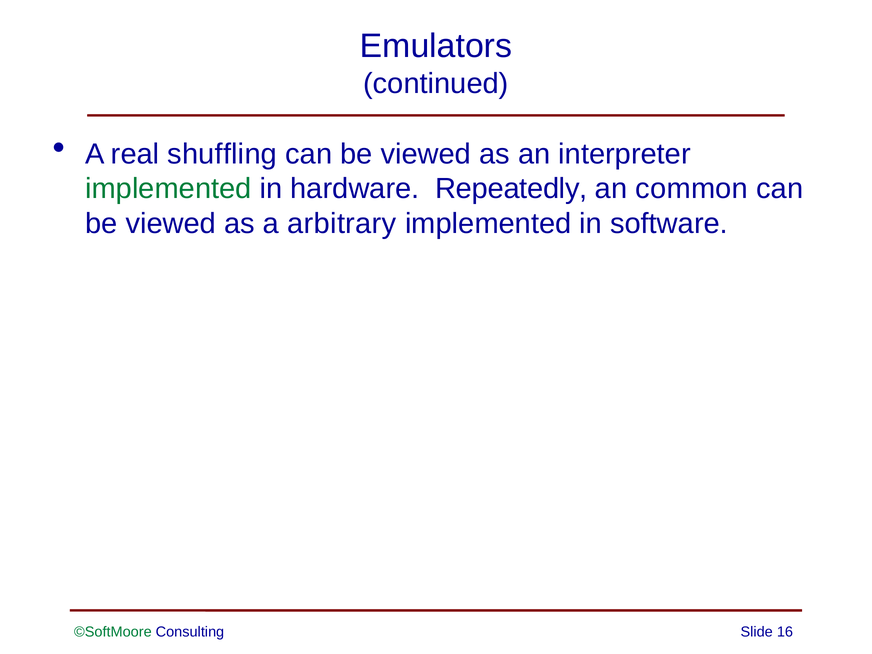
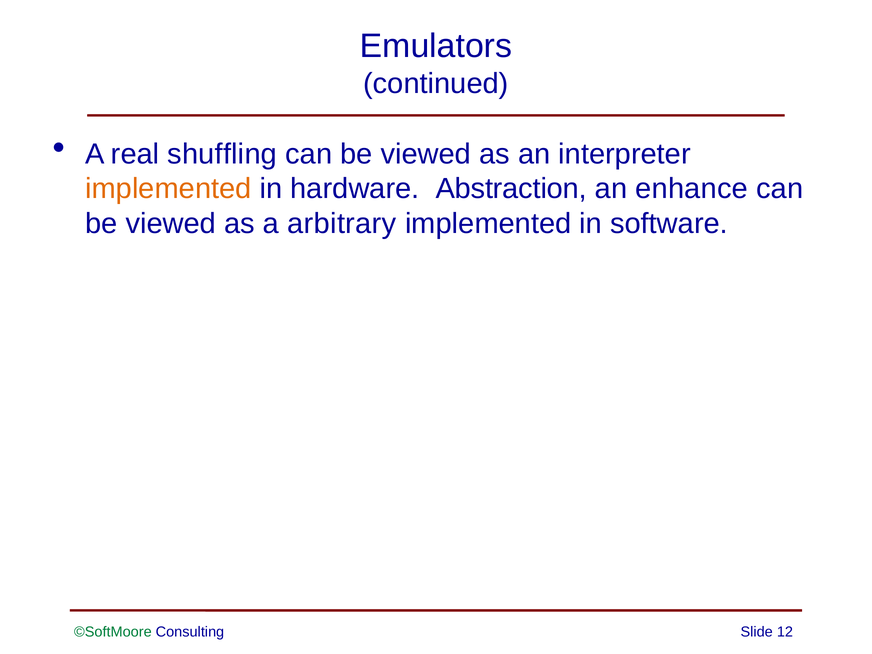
implemented at (168, 189) colour: green -> orange
Repeatedly: Repeatedly -> Abstraction
common: common -> enhance
16: 16 -> 12
